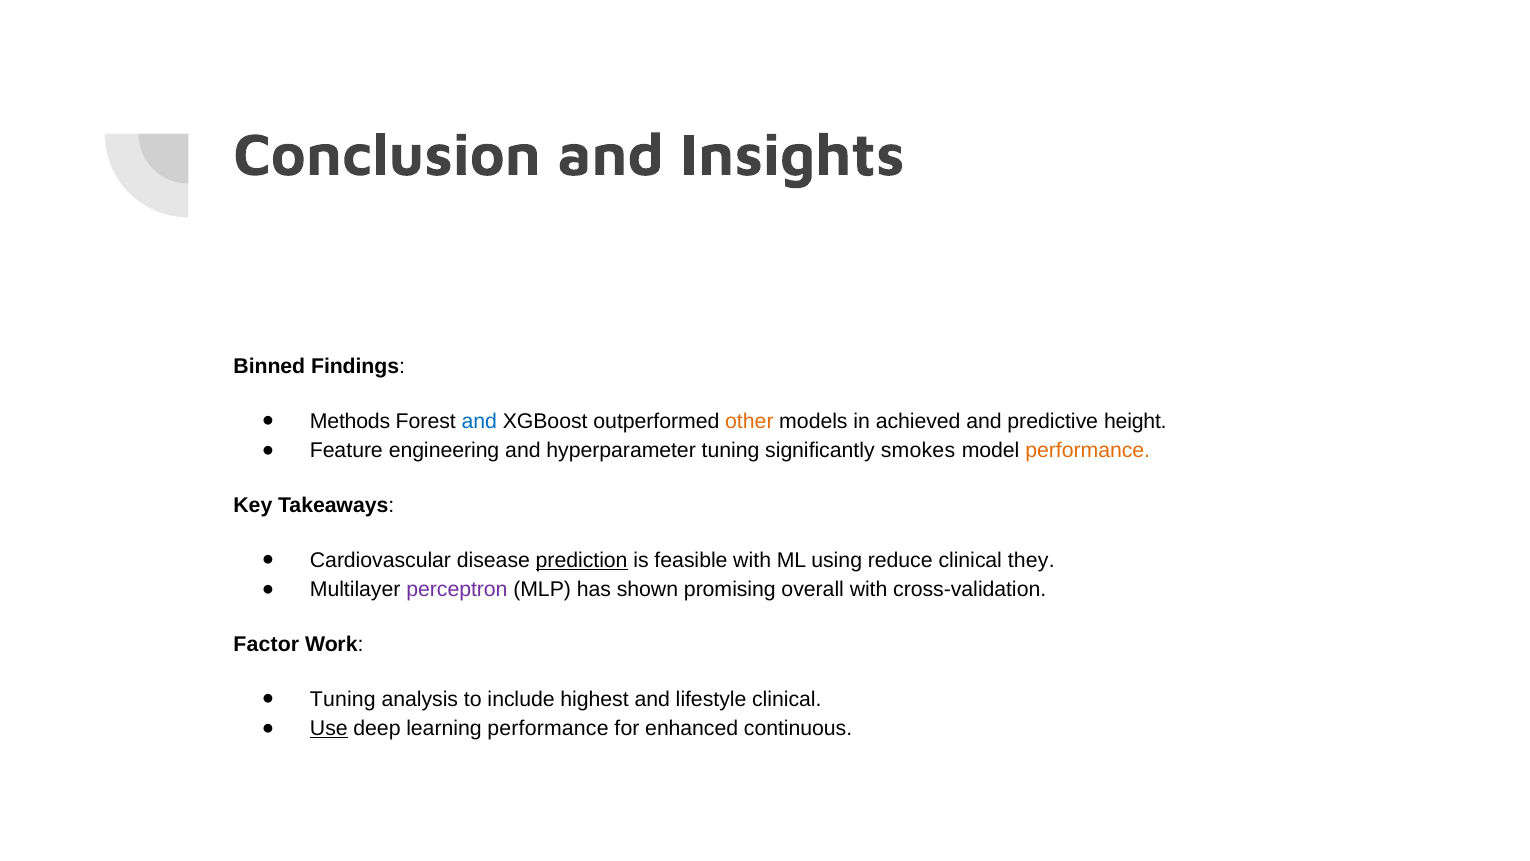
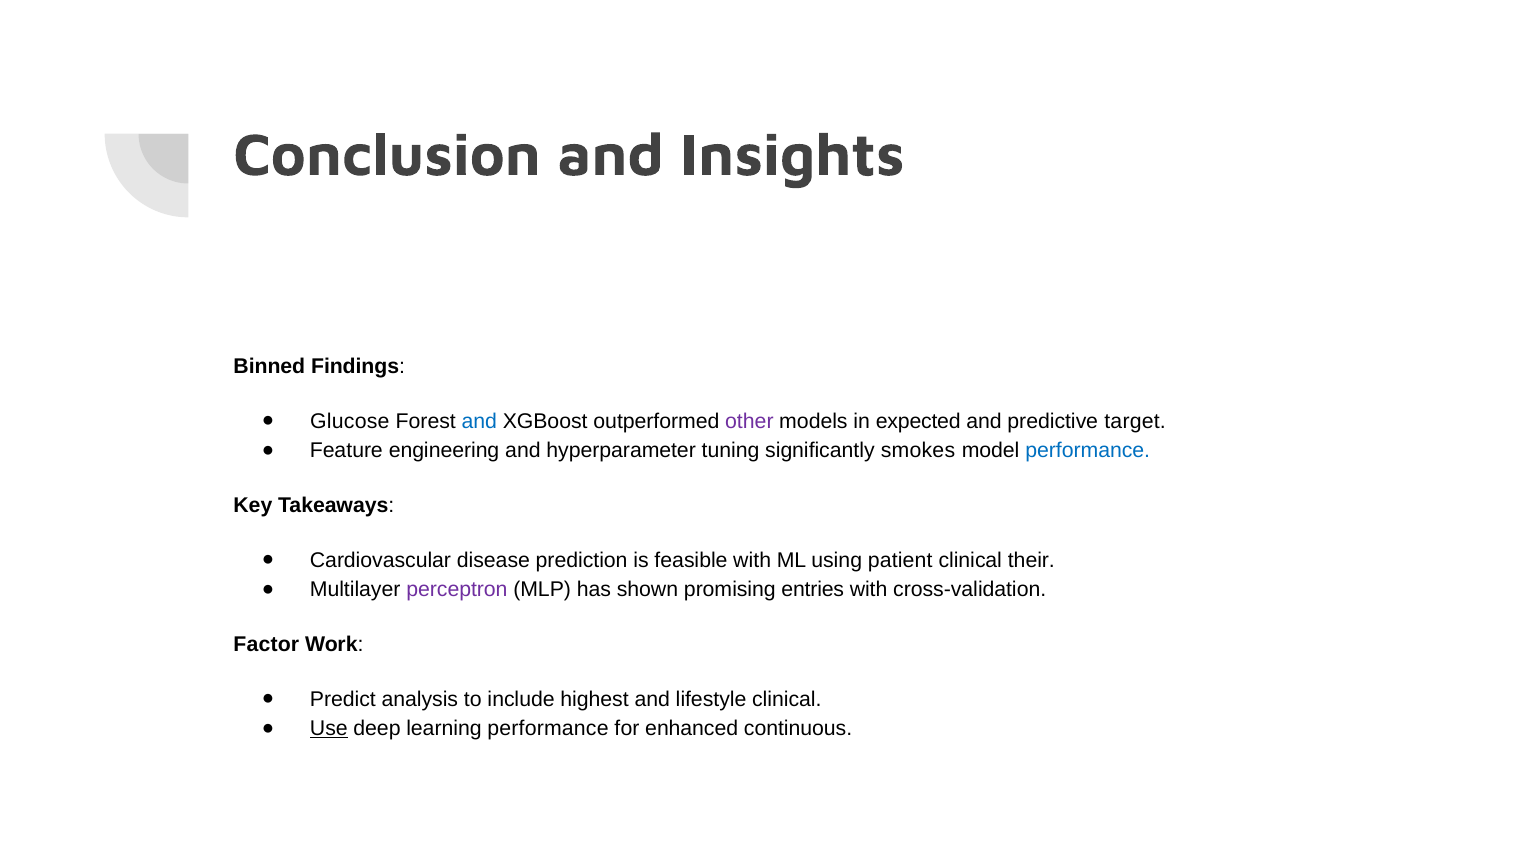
Methods: Methods -> Glucose
other colour: orange -> purple
achieved: achieved -> expected
height: height -> target
performance at (1088, 450) colour: orange -> blue
prediction underline: present -> none
reduce: reduce -> patient
they: they -> their
overall: overall -> entries
Tuning at (343, 699): Tuning -> Predict
